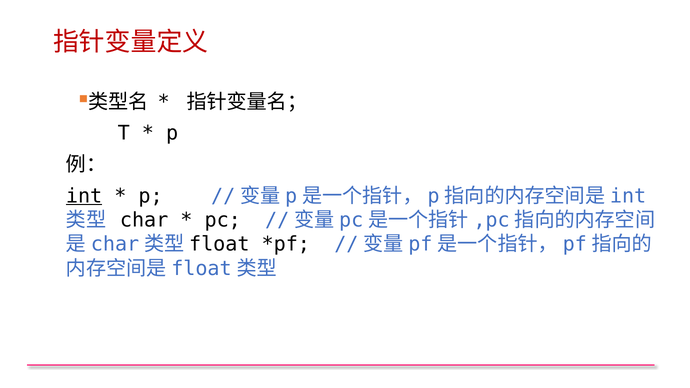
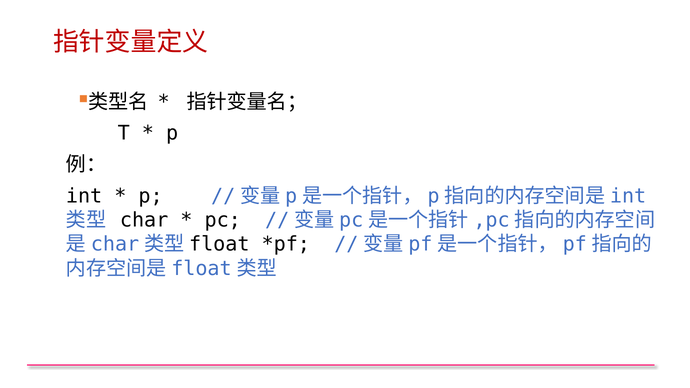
int underline: present -> none
